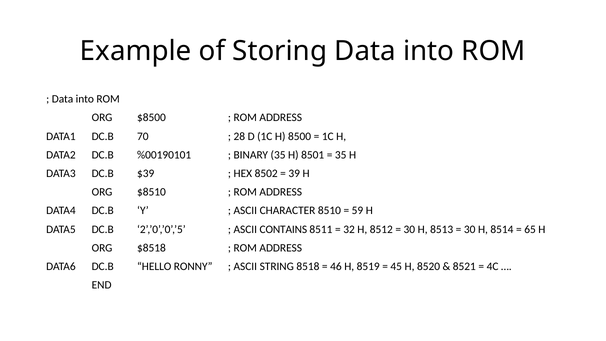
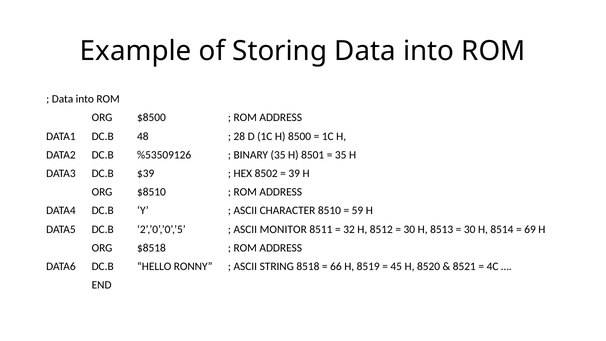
70: 70 -> 48
%00190101: %00190101 -> %53509126
CONTAINS: CONTAINS -> MONITOR
65: 65 -> 69
46: 46 -> 66
